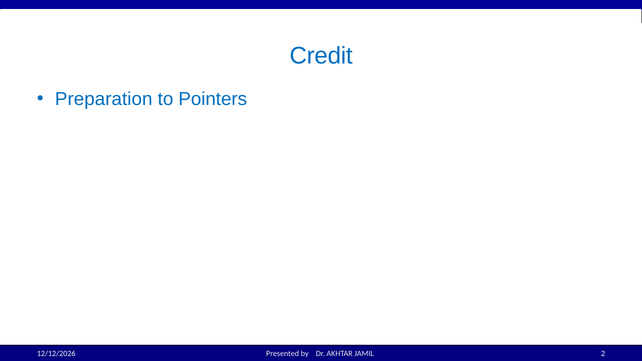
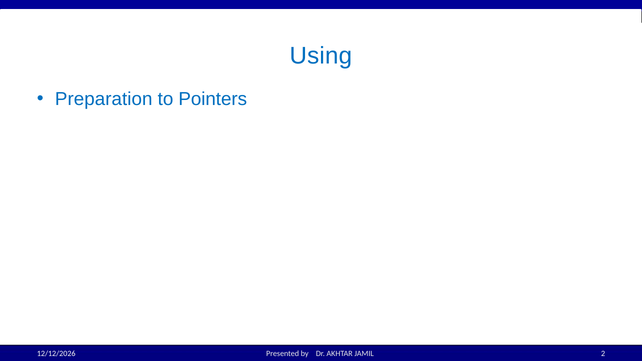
Credit: Credit -> Using
